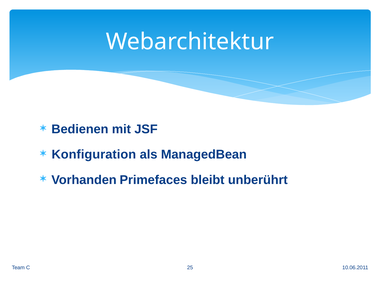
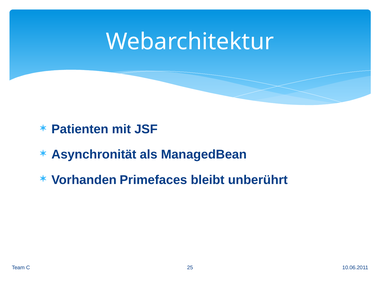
Bedienen: Bedienen -> Patienten
Konfiguration: Konfiguration -> Asynchronität
